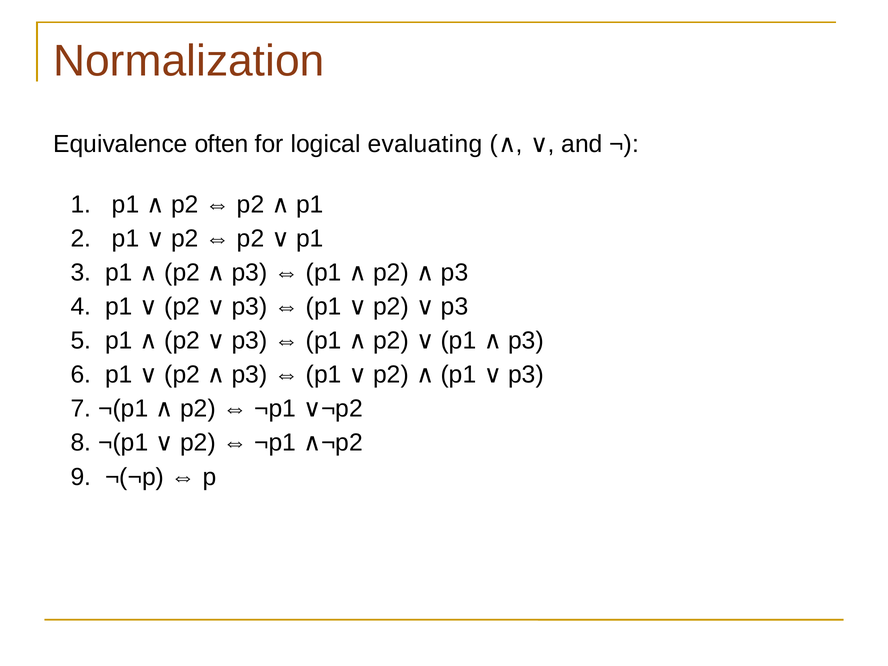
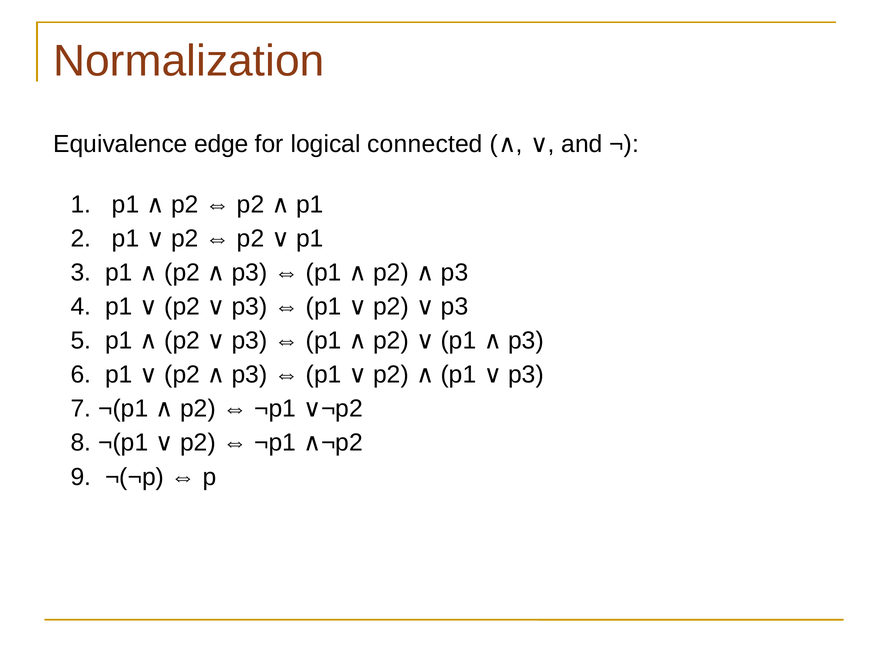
often: often -> edge
evaluating: evaluating -> connected
